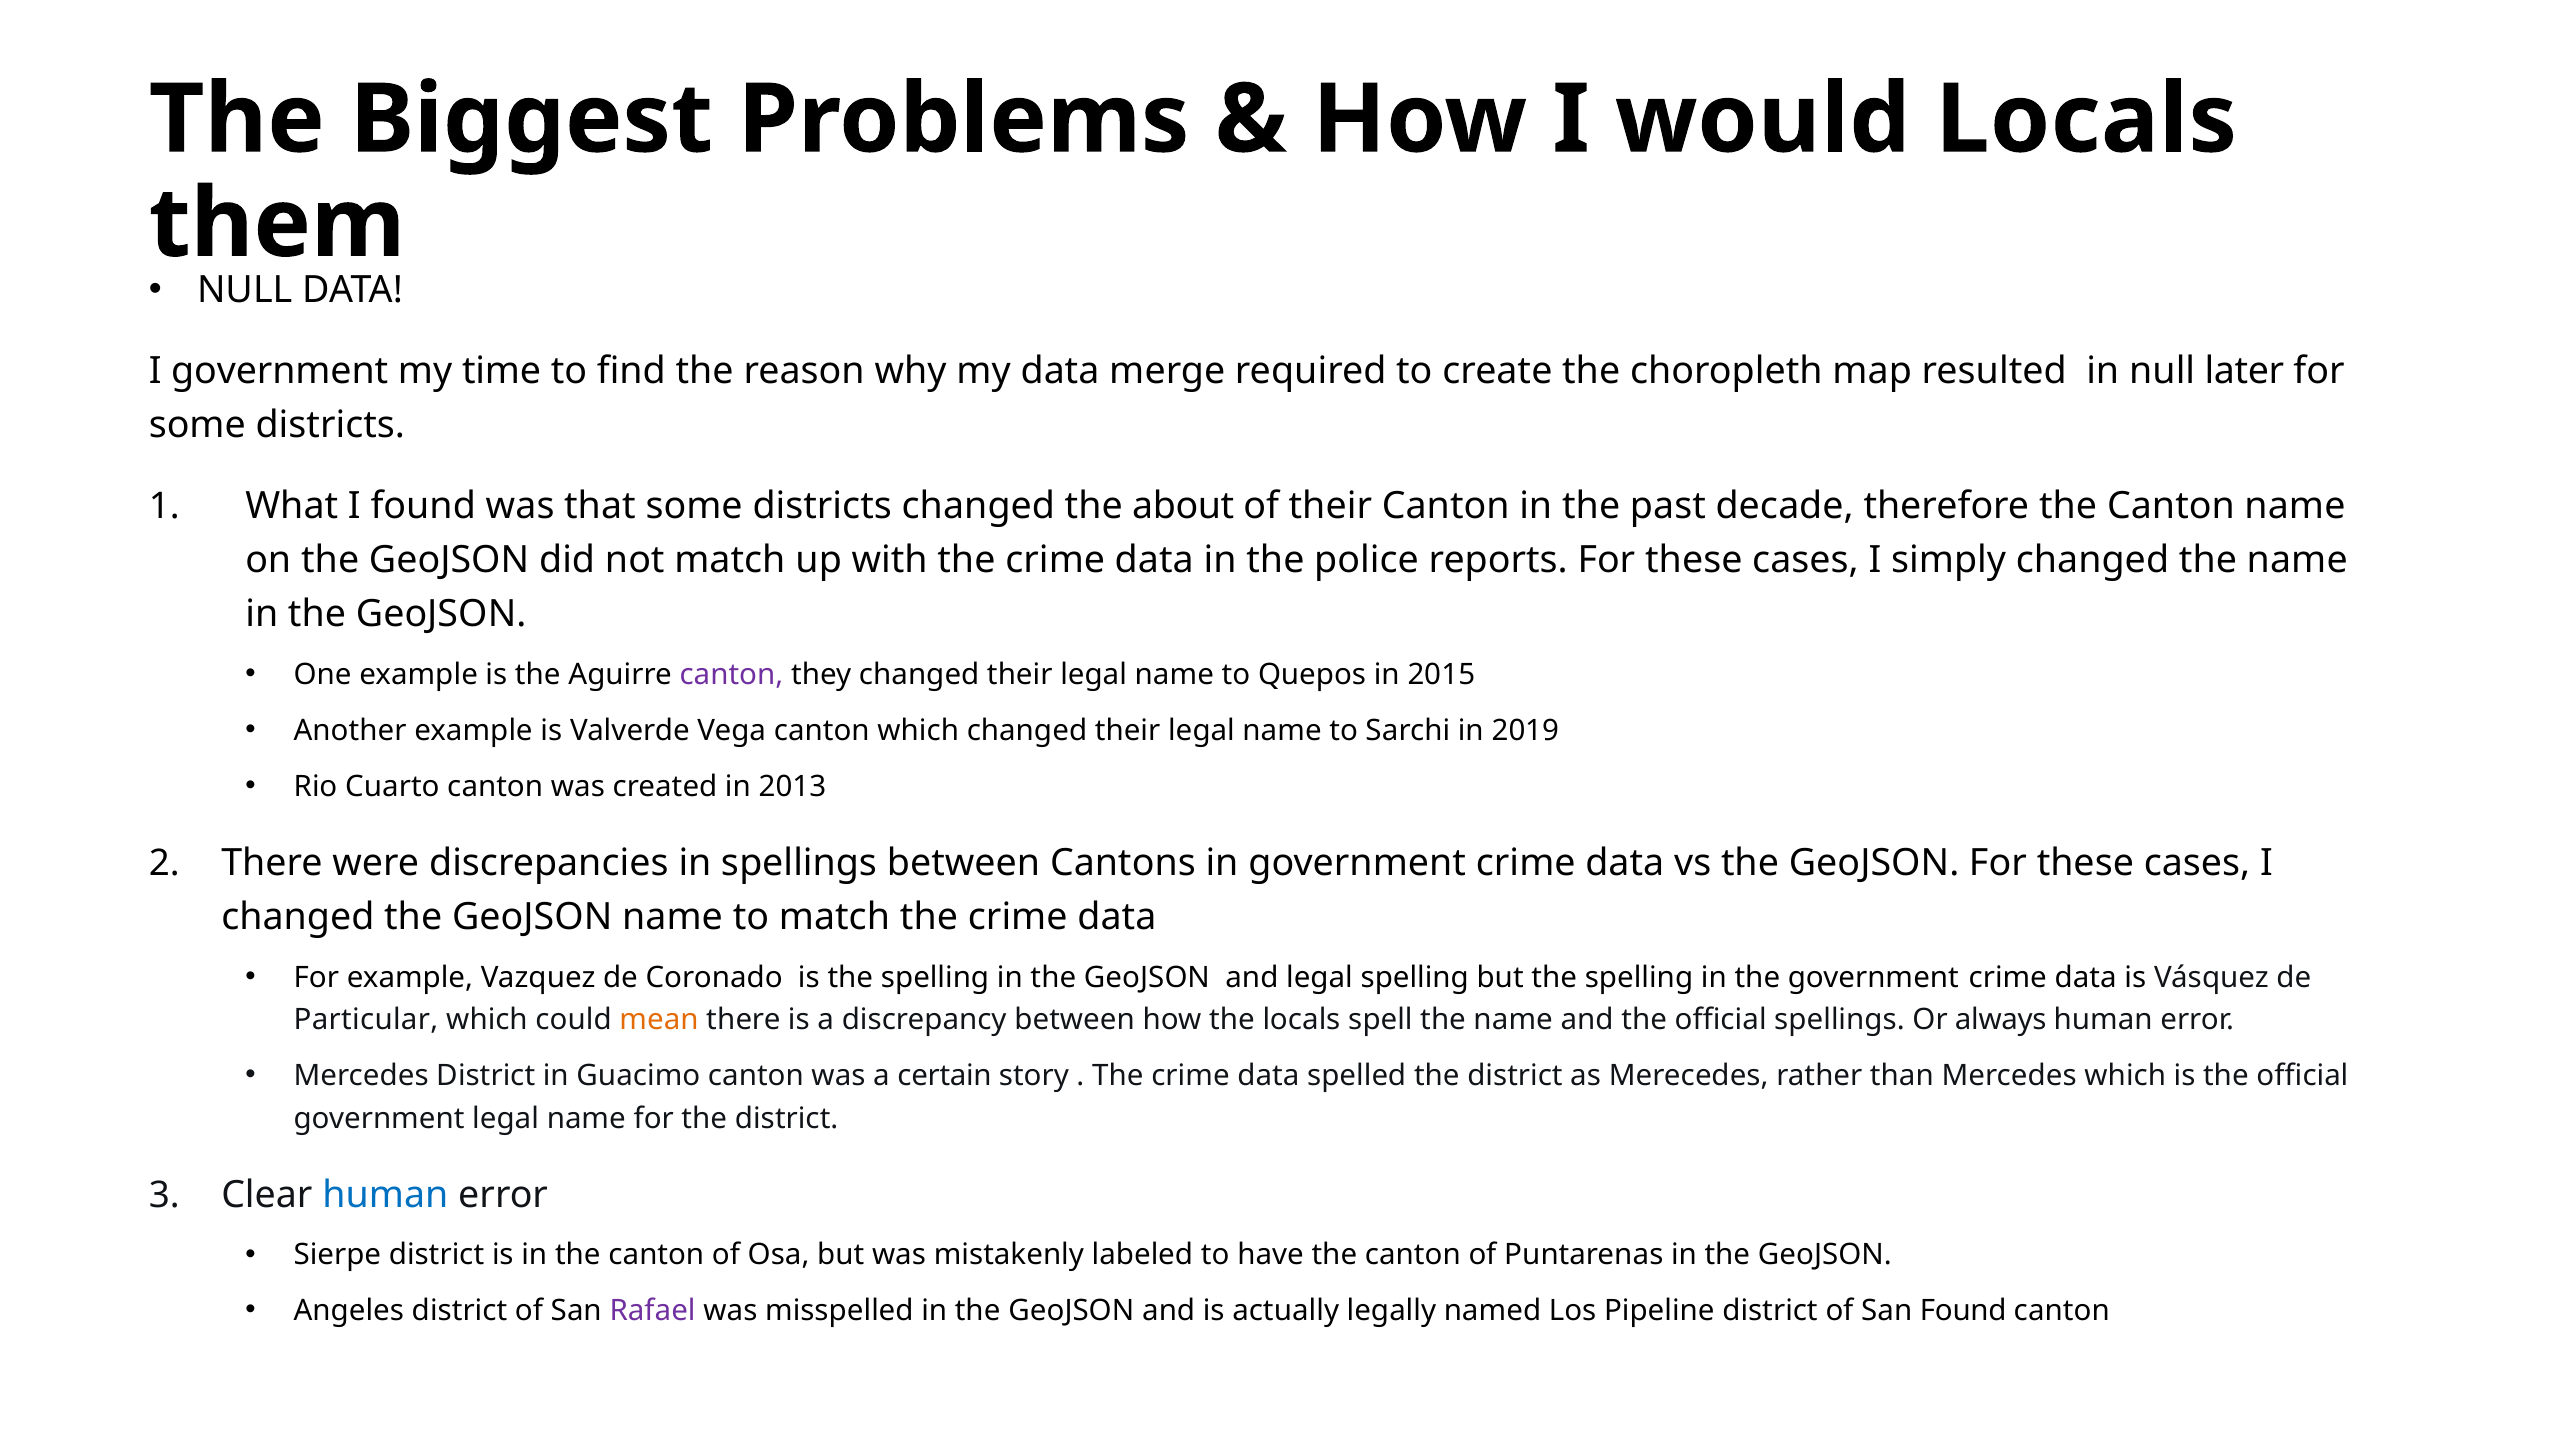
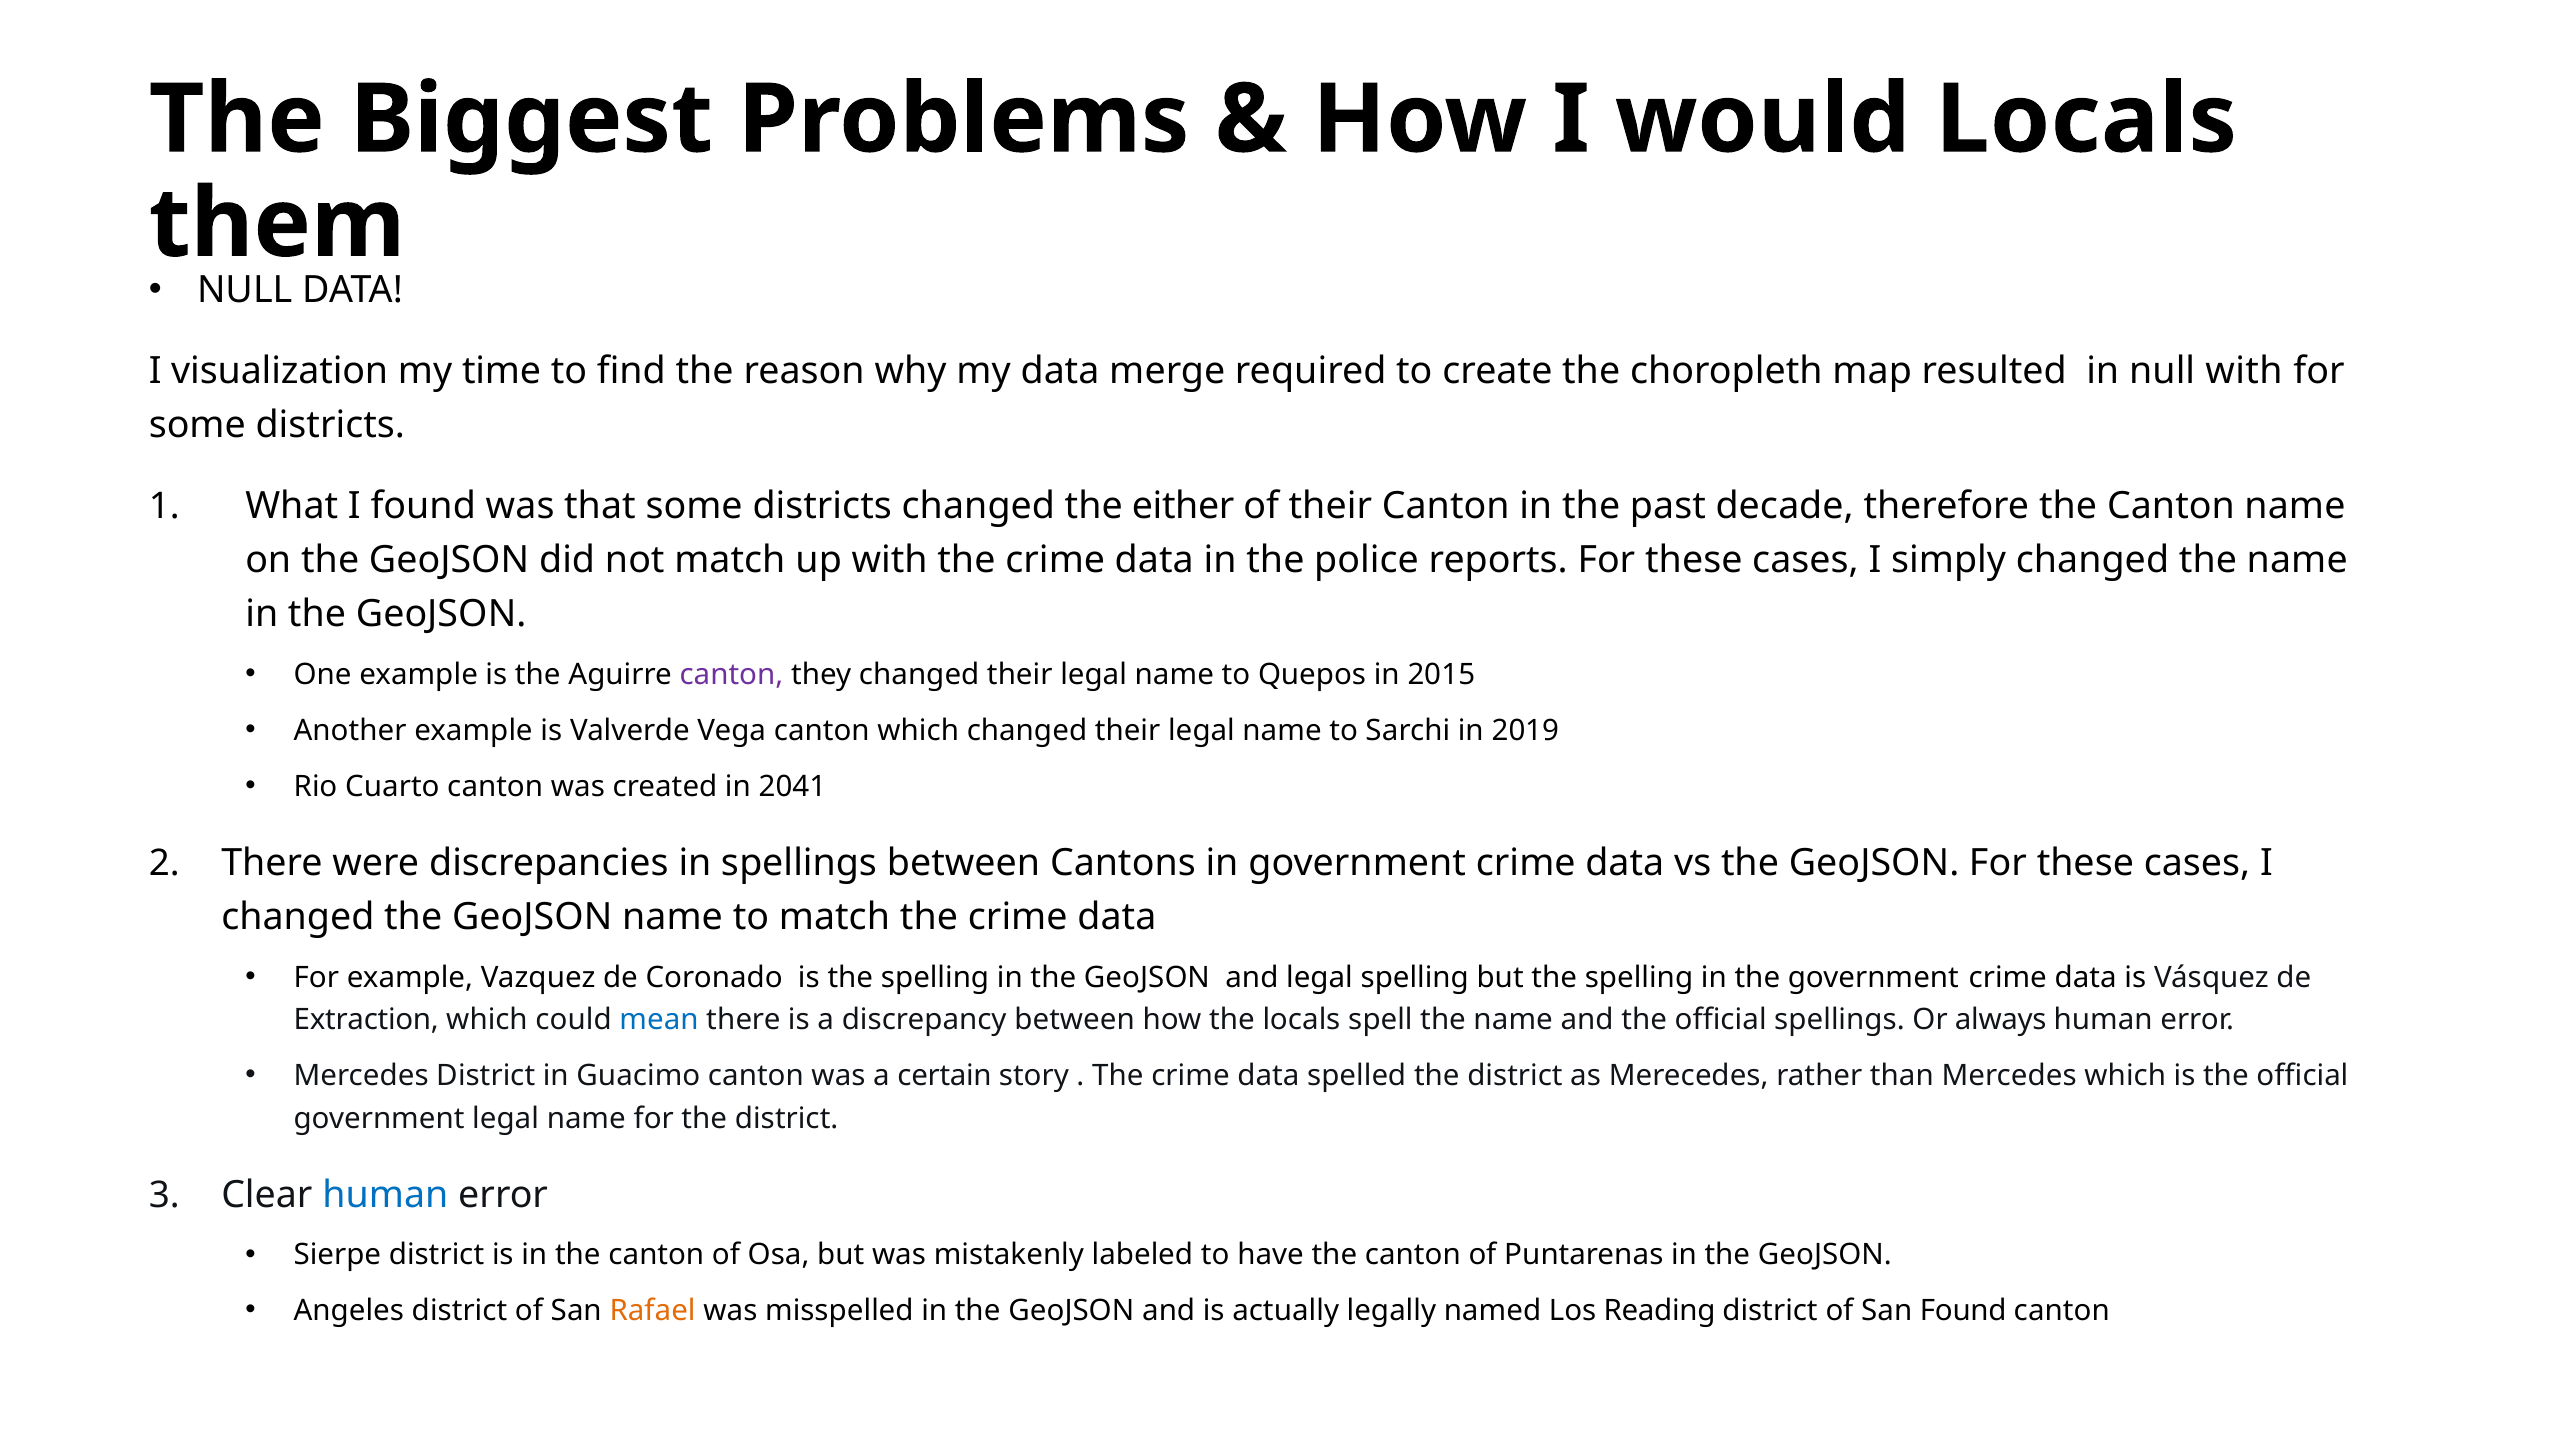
I government: government -> visualization
null later: later -> with
about: about -> either
2013: 2013 -> 2041
Particular: Particular -> Extraction
mean colour: orange -> blue
Rafael colour: purple -> orange
Pipeline: Pipeline -> Reading
